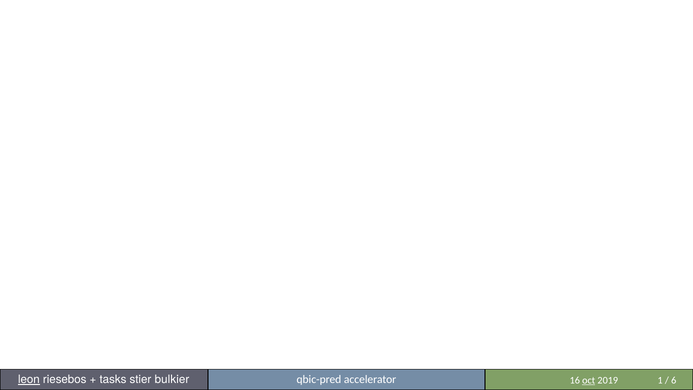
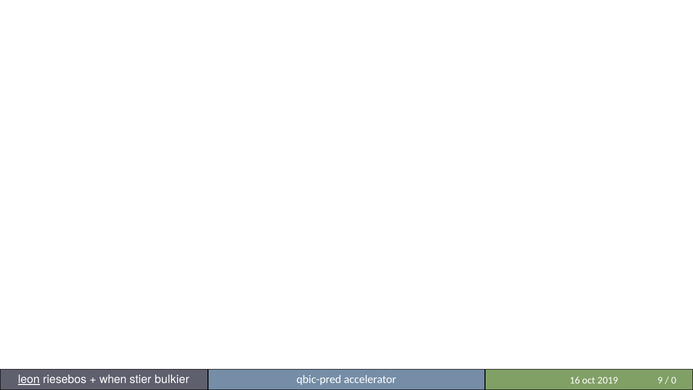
tasks: tasks -> when
oct underline: present -> none
1: 1 -> 9
6: 6 -> 0
